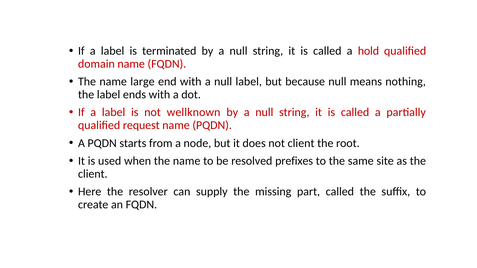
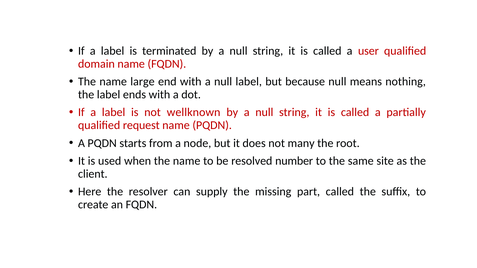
hold: hold -> user
not client: client -> many
prefixes: prefixes -> number
